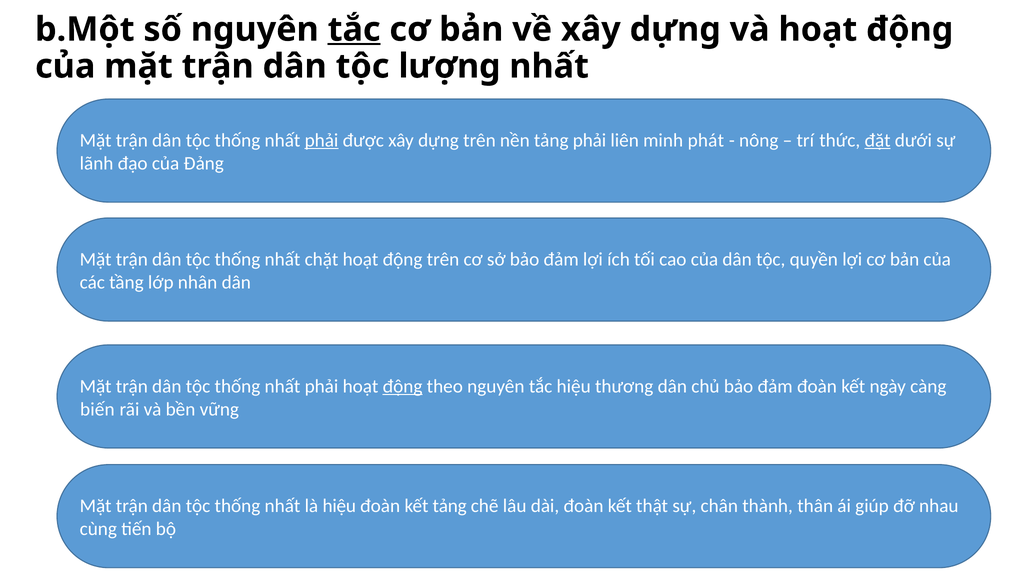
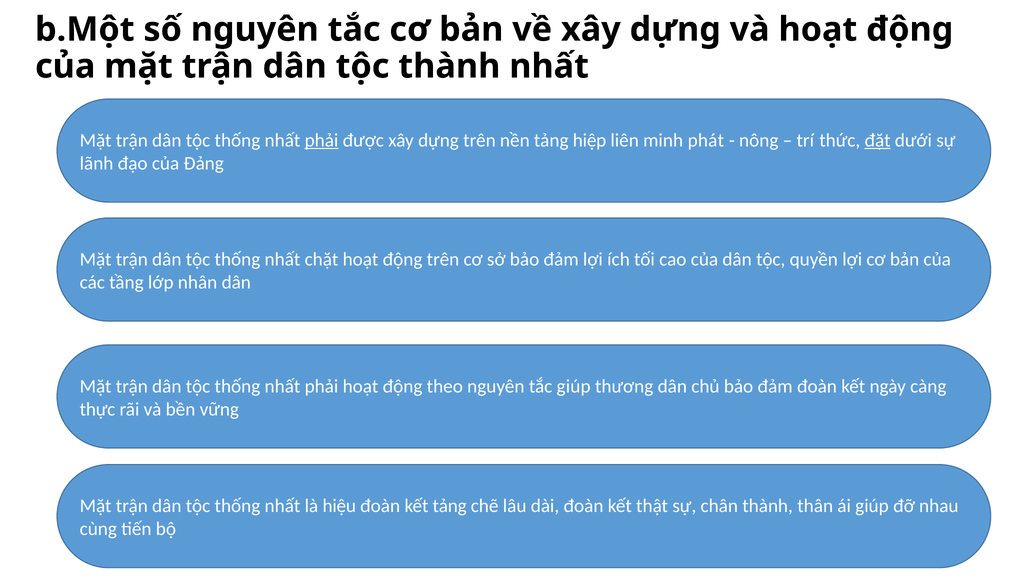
tắc at (354, 29) underline: present -> none
tộc lượng: lượng -> thành
tảng phải: phải -> hiệp
động at (403, 386) underline: present -> none
tắc hiệu: hiệu -> giúp
biến: biến -> thực
